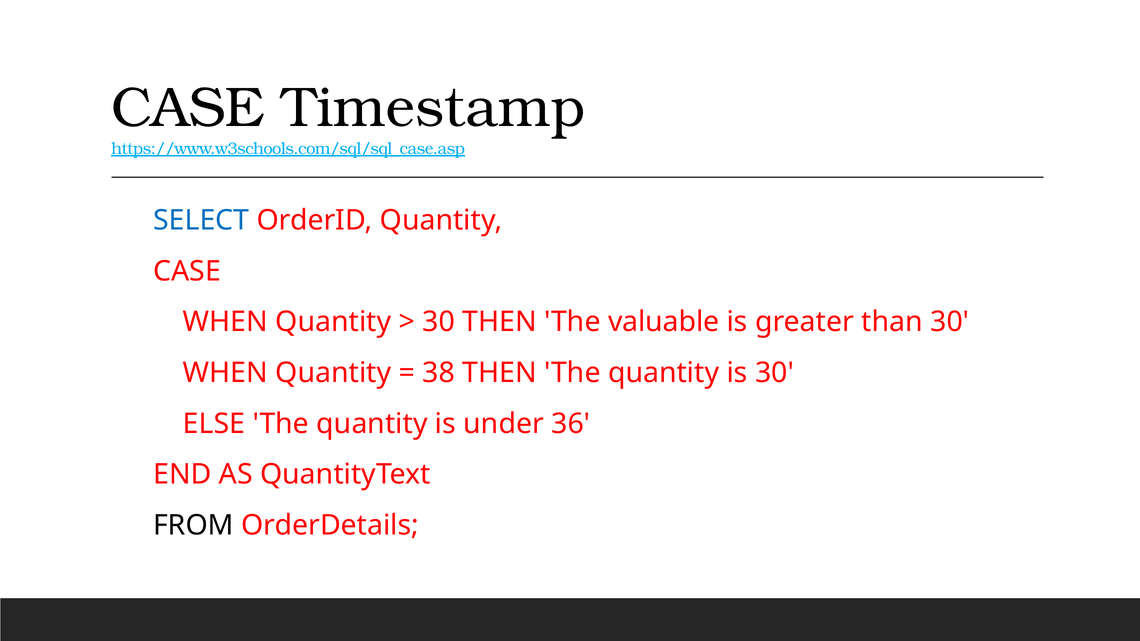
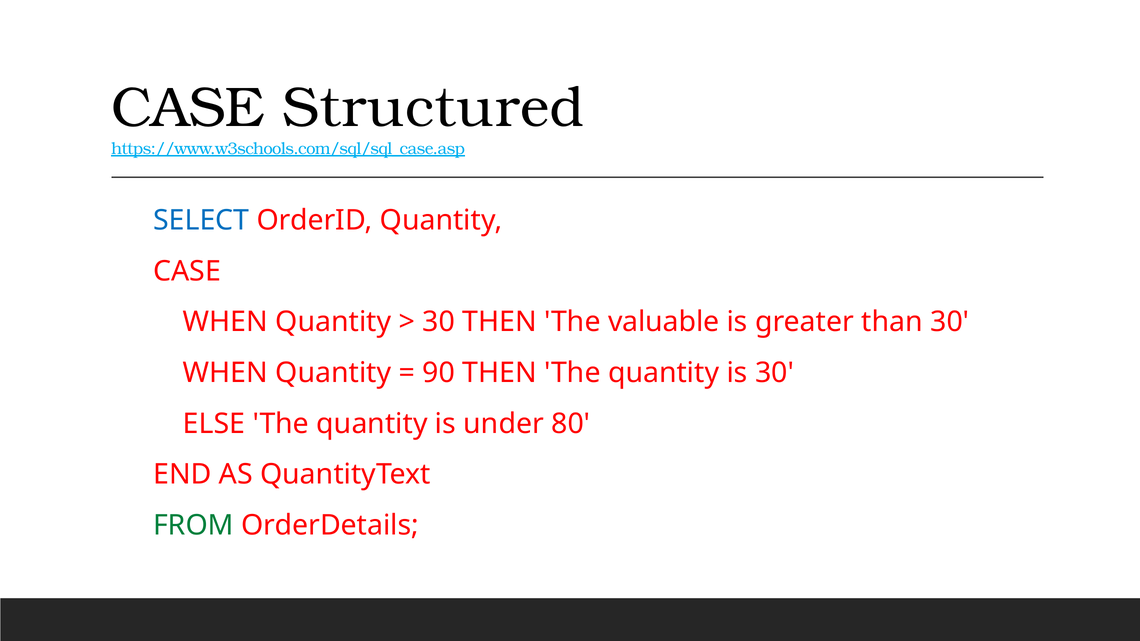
Timestamp: Timestamp -> Structured
38: 38 -> 90
36: 36 -> 80
FROM colour: black -> green
